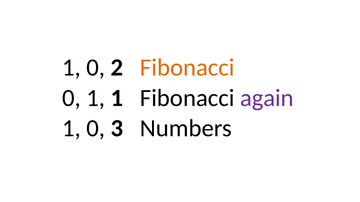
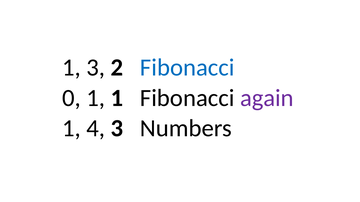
0 at (96, 68): 0 -> 3
Fibonacci at (187, 68) colour: orange -> blue
0 at (96, 129): 0 -> 4
